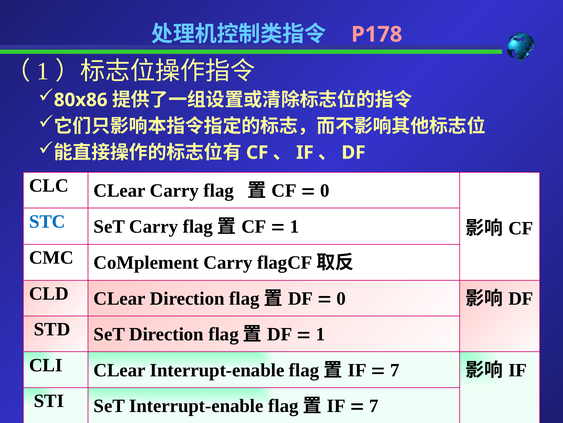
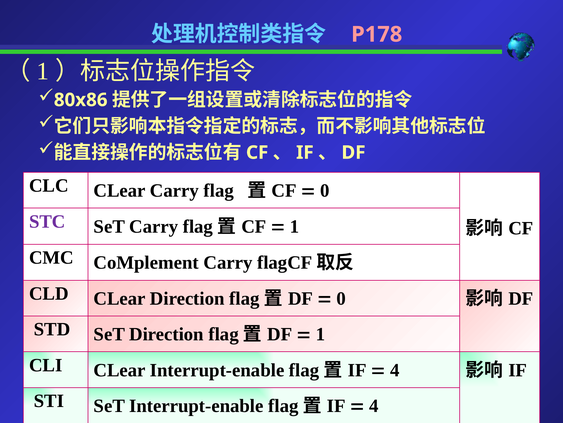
STC colour: blue -> purple
7 at (395, 370): 7 -> 4
7 at (374, 405): 7 -> 4
